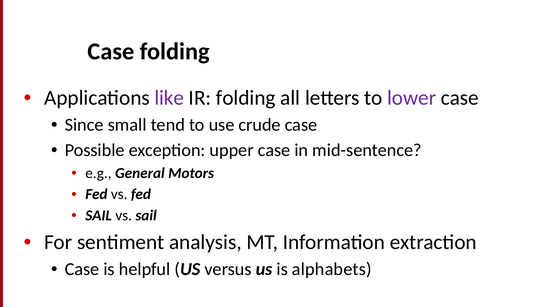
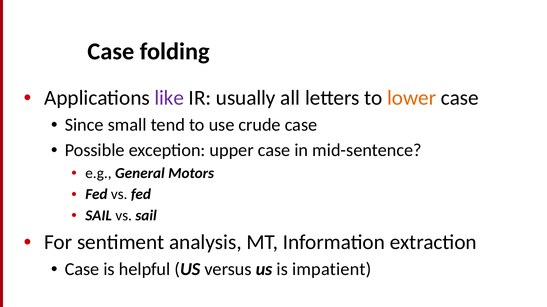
IR folding: folding -> usually
lower colour: purple -> orange
alphabets: alphabets -> impatient
